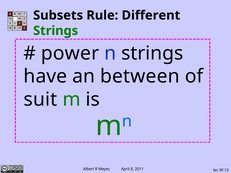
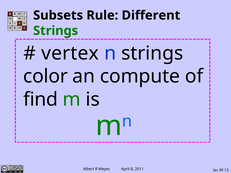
power: power -> vertex
have: have -> color
between: between -> compute
suit: suit -> find
